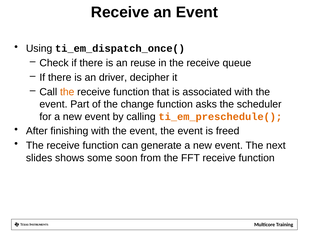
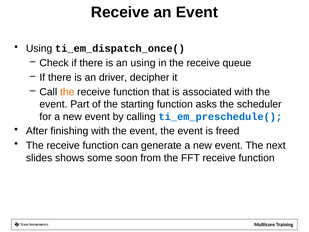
an reuse: reuse -> using
change: change -> starting
ti_em_preschedule( colour: orange -> blue
